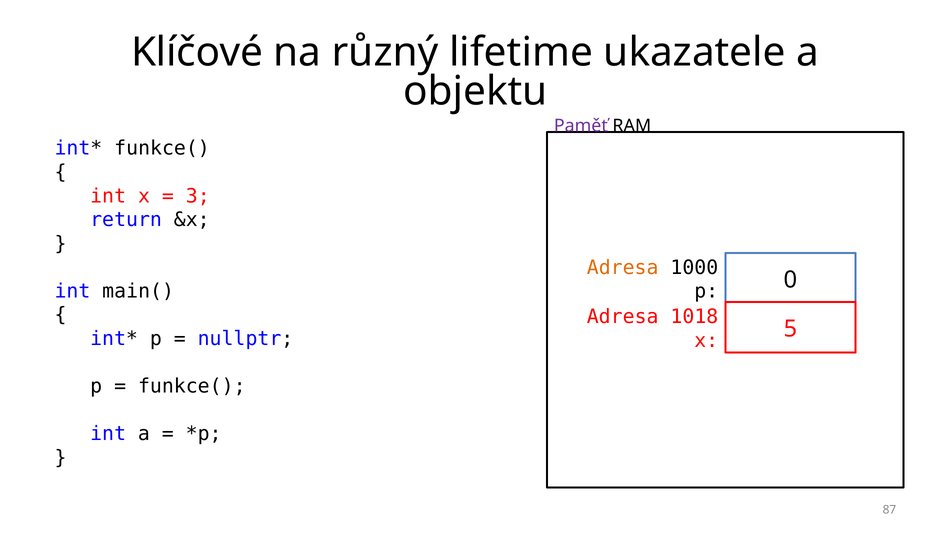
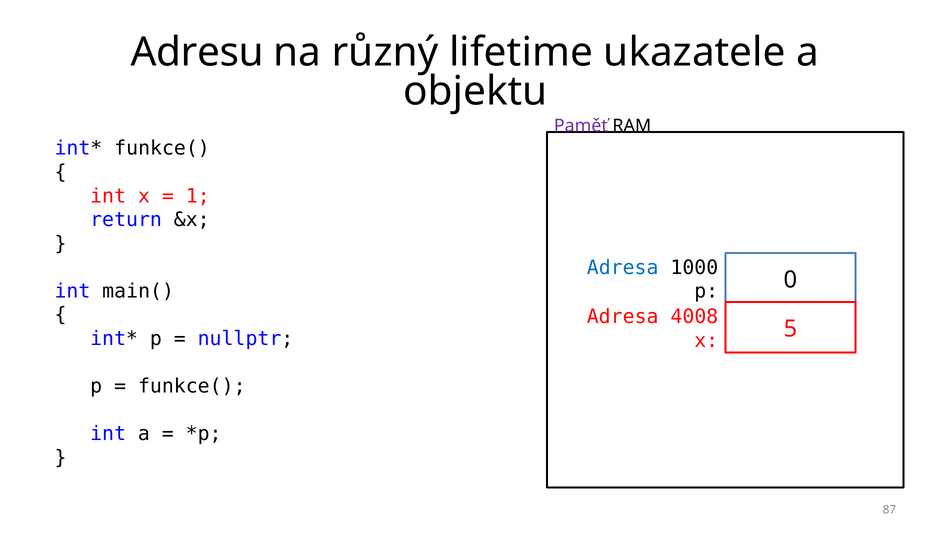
Klíčové: Klíčové -> Adresu
3: 3 -> 1
Adresa at (623, 268) colour: orange -> blue
1018: 1018 -> 4008
